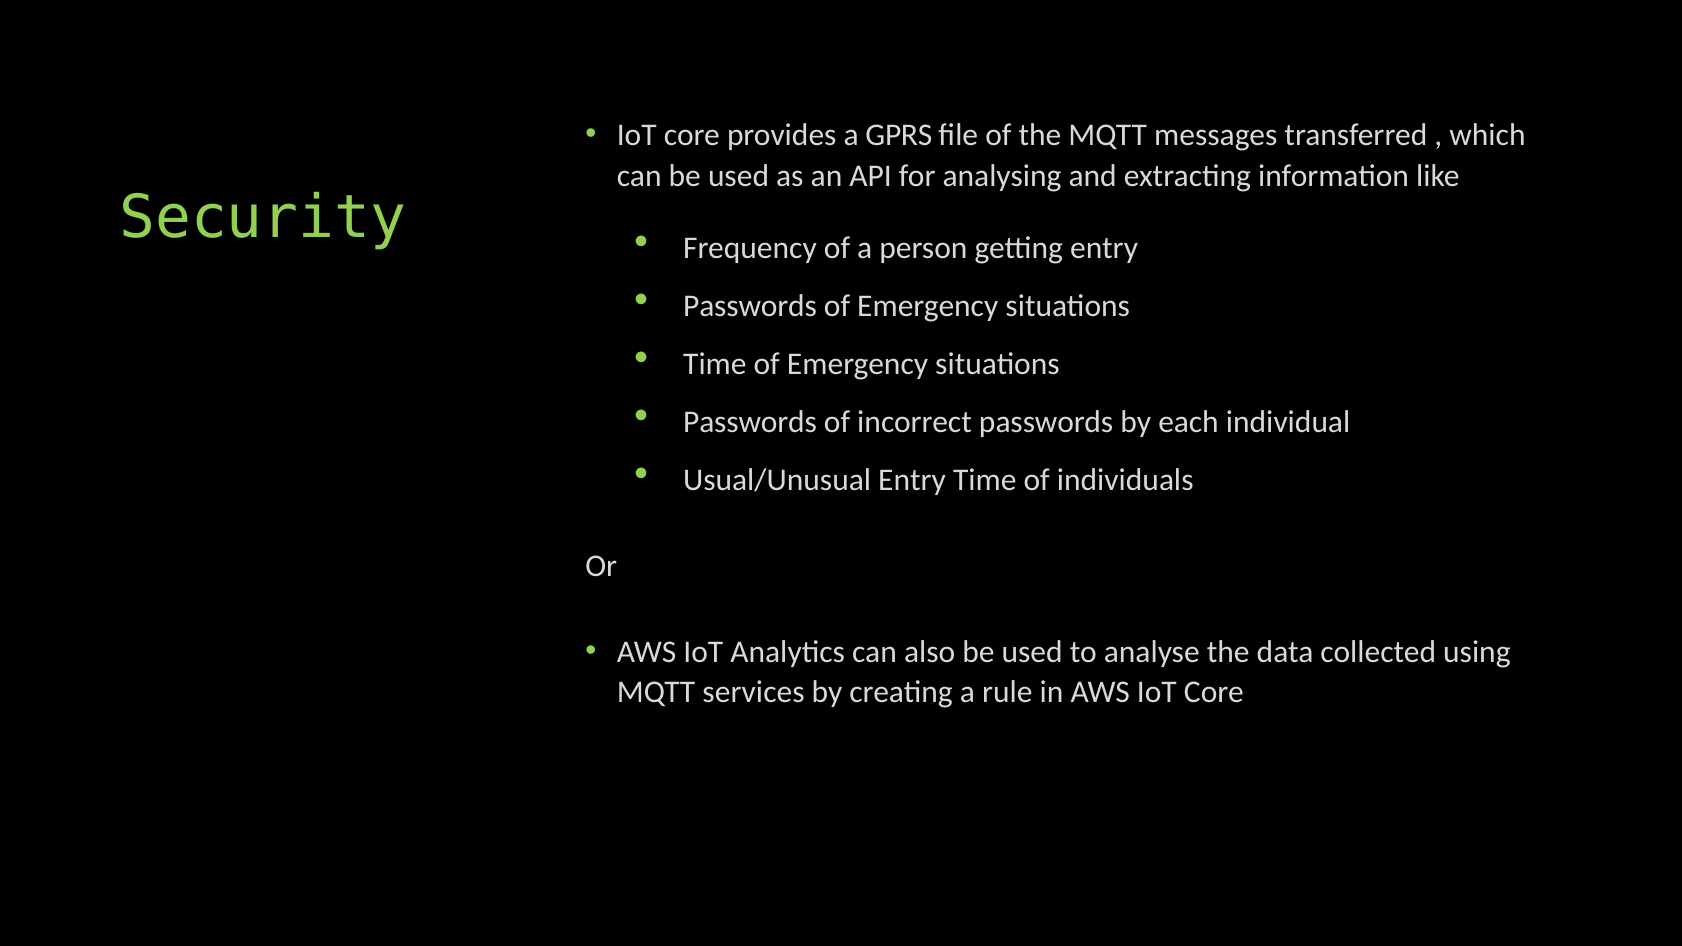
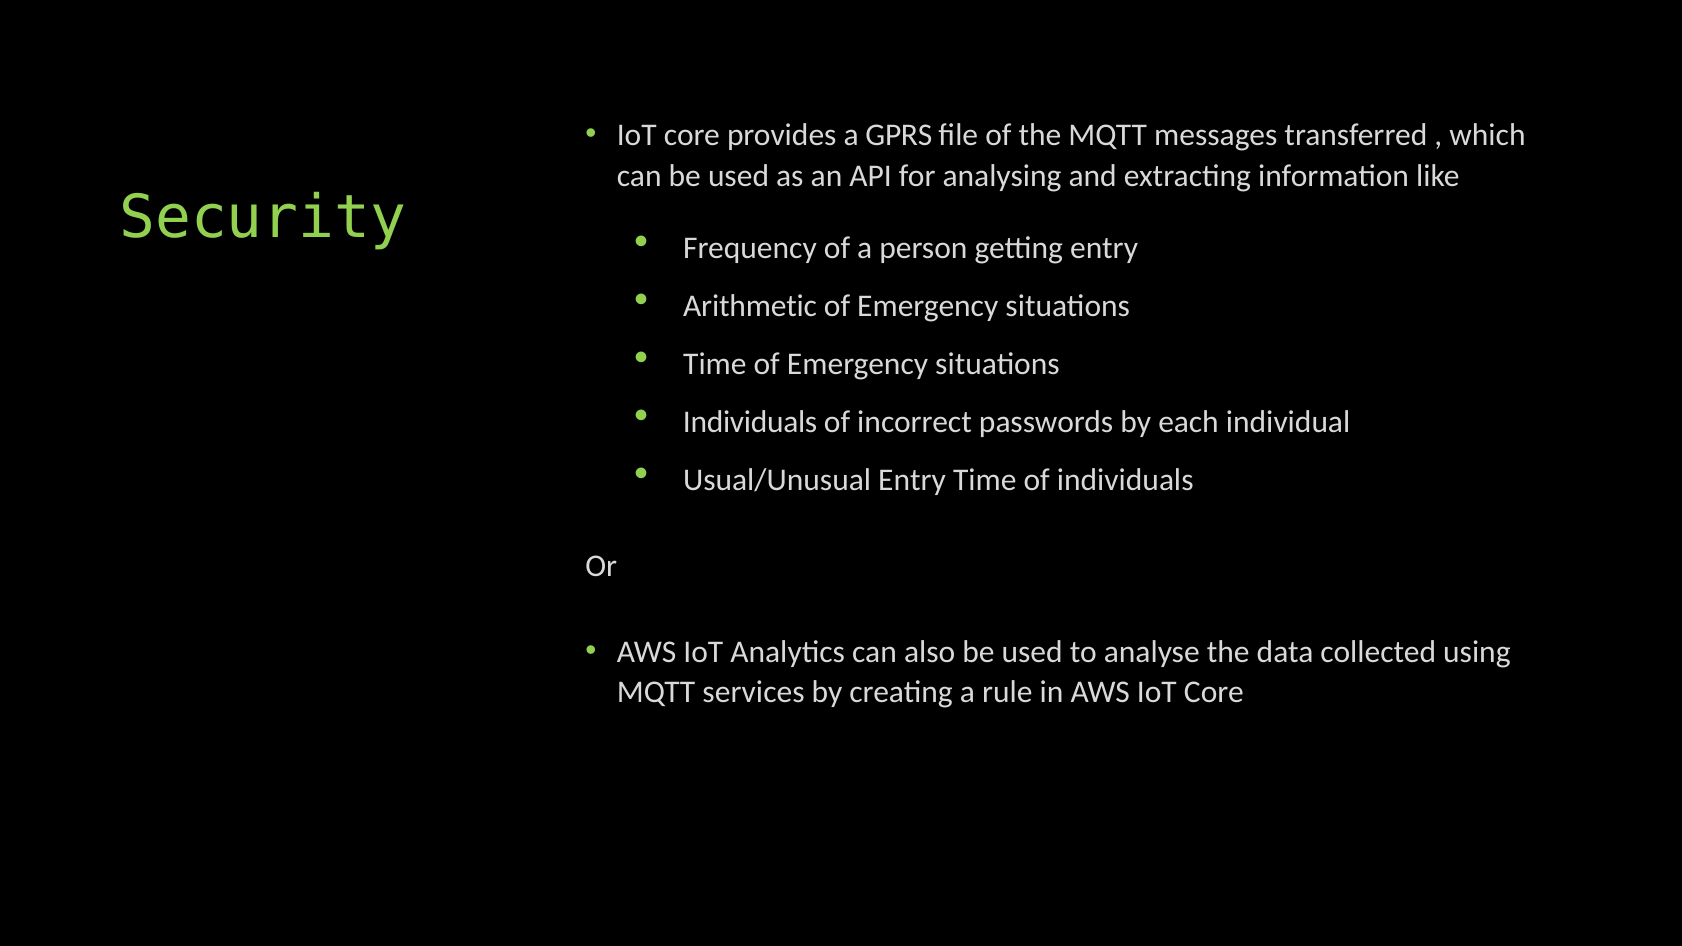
Passwords at (750, 306): Passwords -> Arithmetic
Passwords at (750, 422): Passwords -> Individuals
